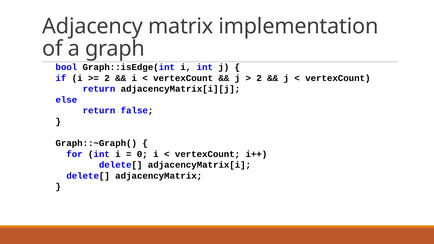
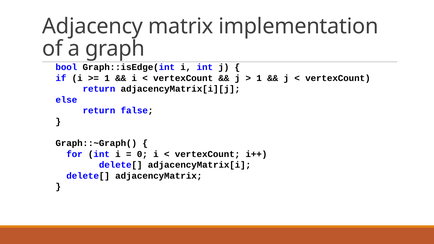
2 at (107, 78): 2 -> 1
2 at (259, 78): 2 -> 1
